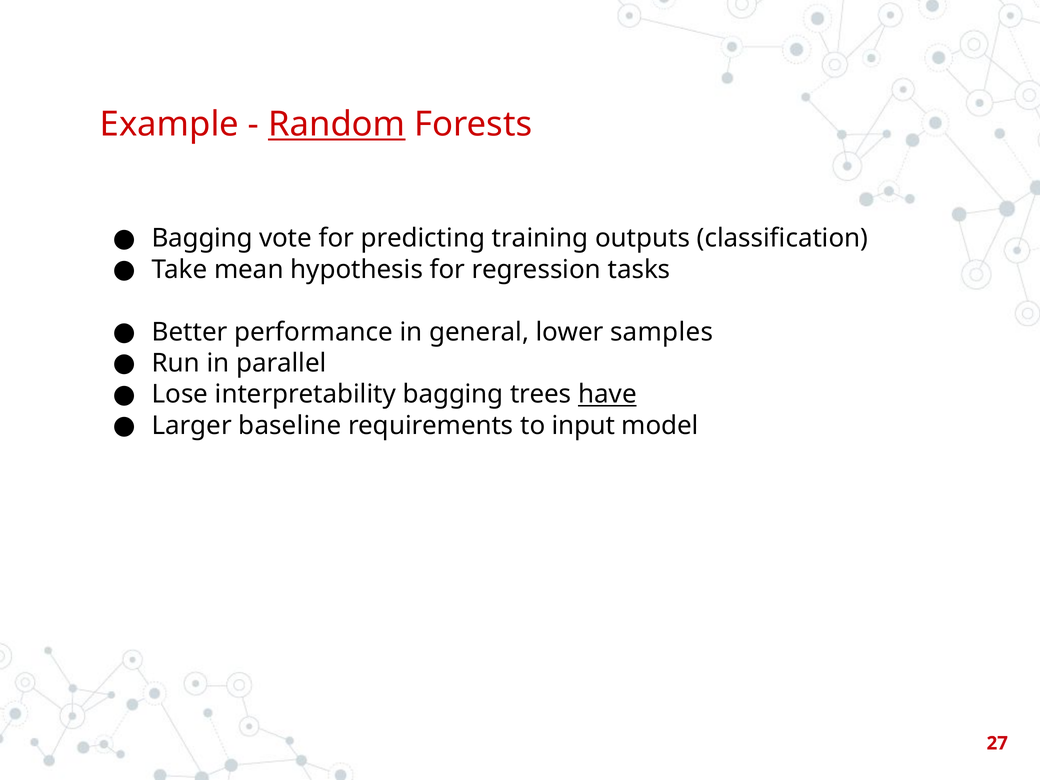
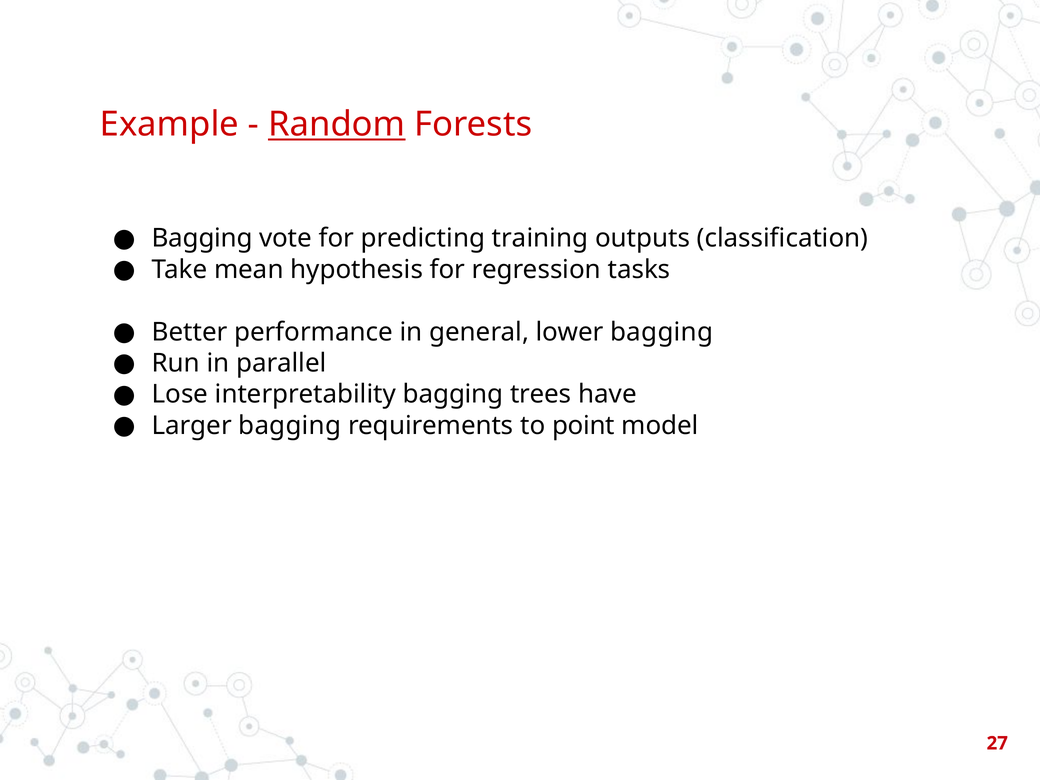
lower samples: samples -> bagging
have underline: present -> none
Larger baseline: baseline -> bagging
input: input -> point
